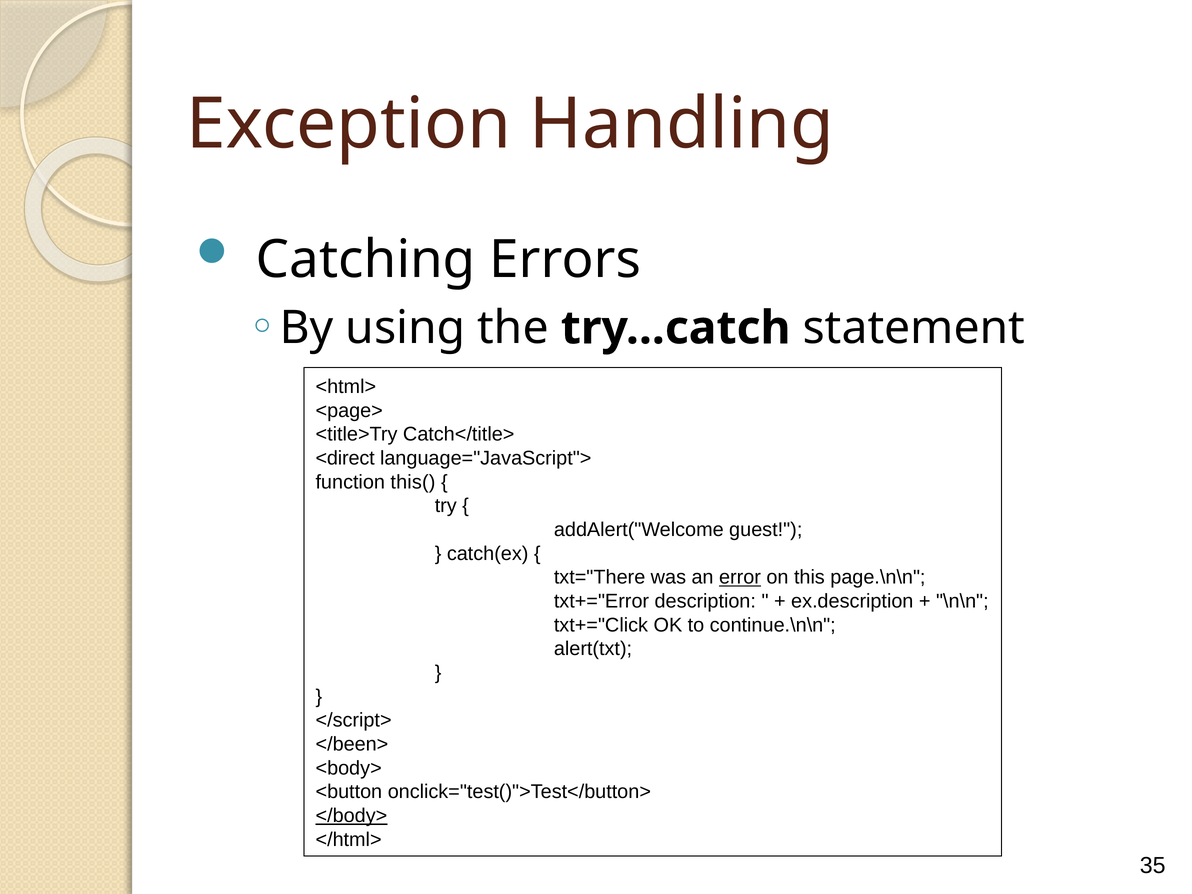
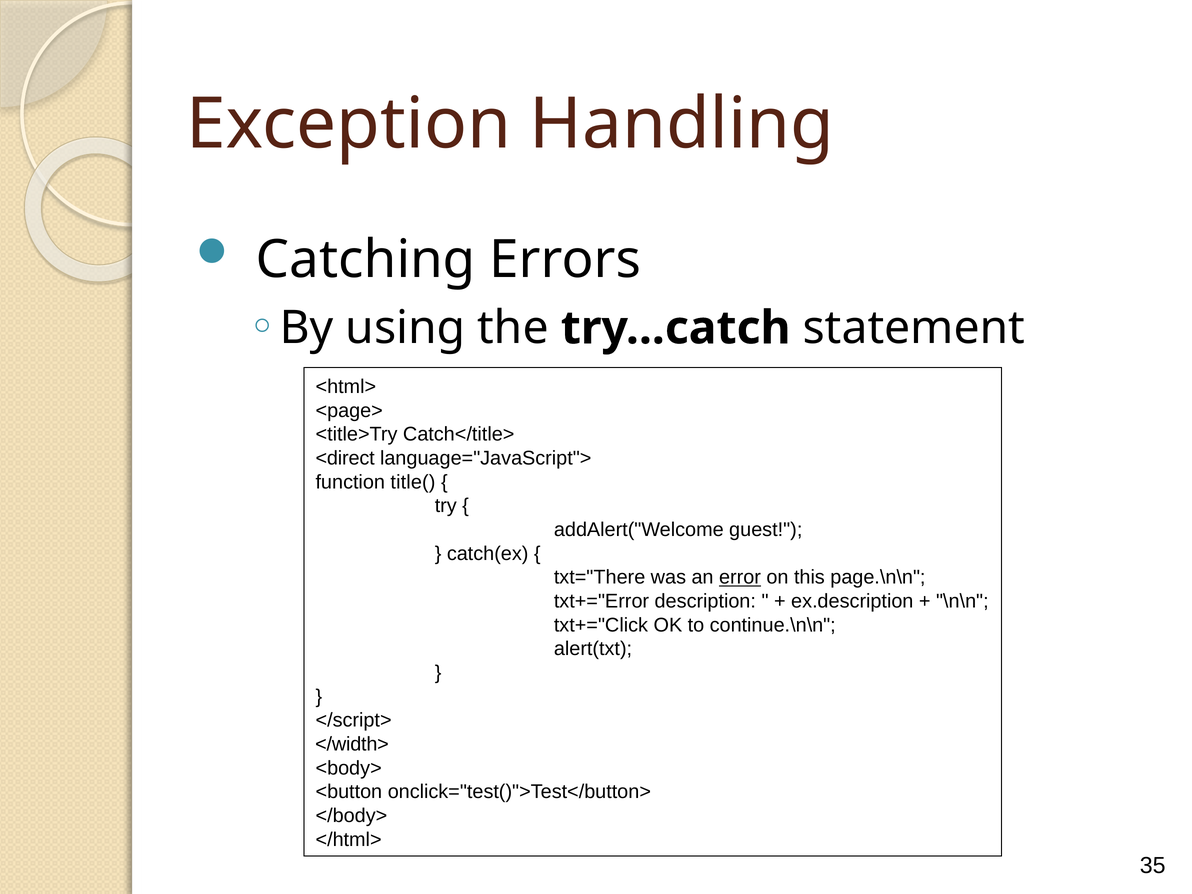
this(: this( -> title(
</been>: </been> -> </width>
</body> underline: present -> none
